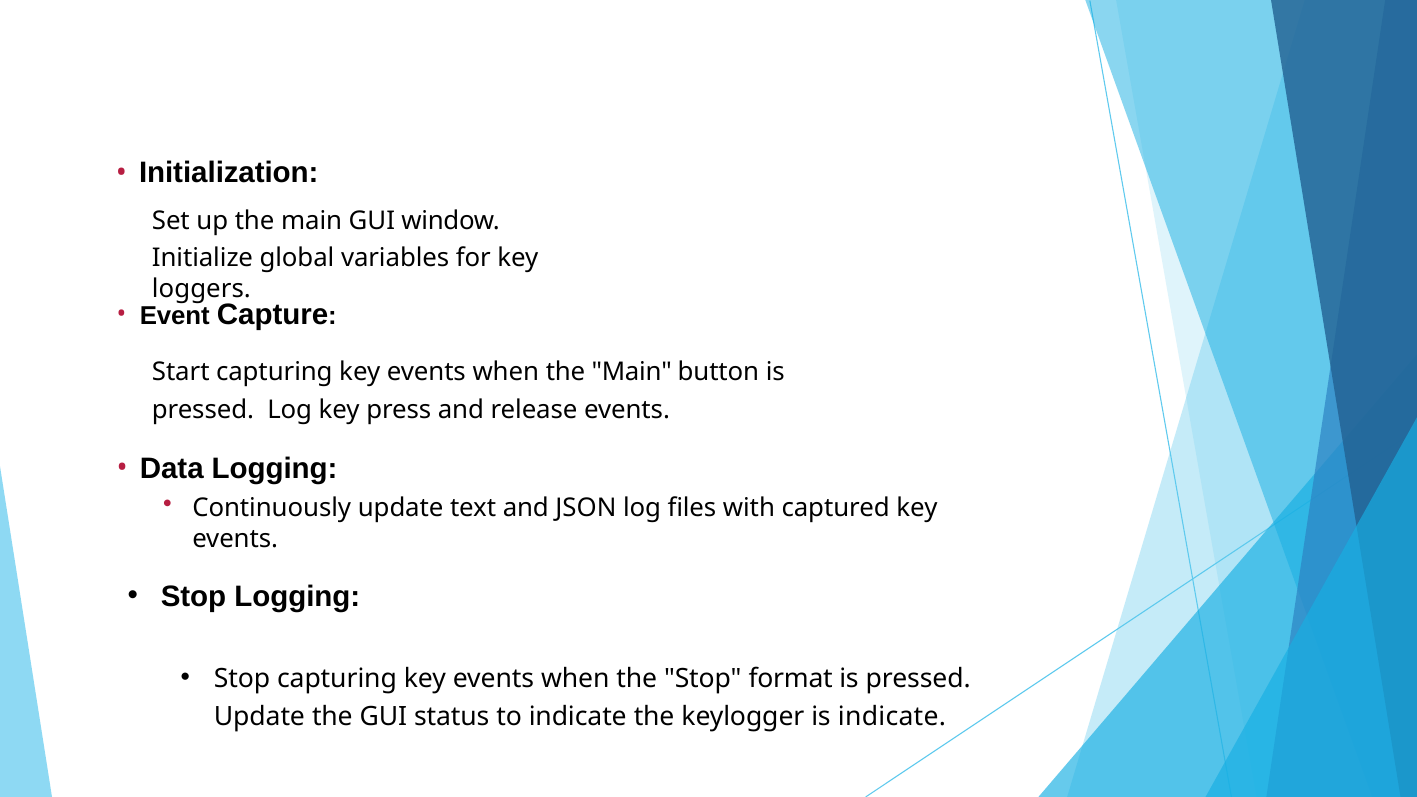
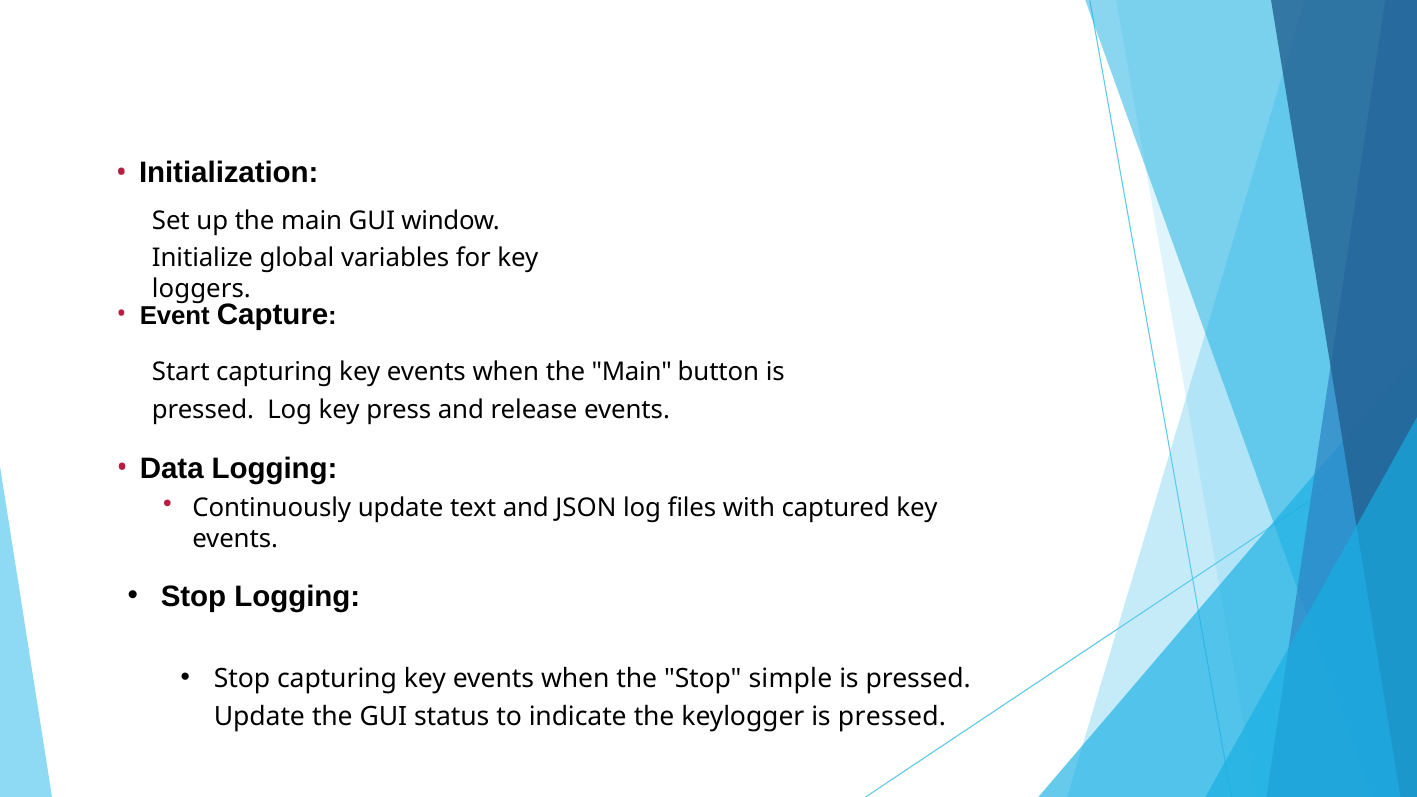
format: format -> simple
keylogger is indicate: indicate -> pressed
